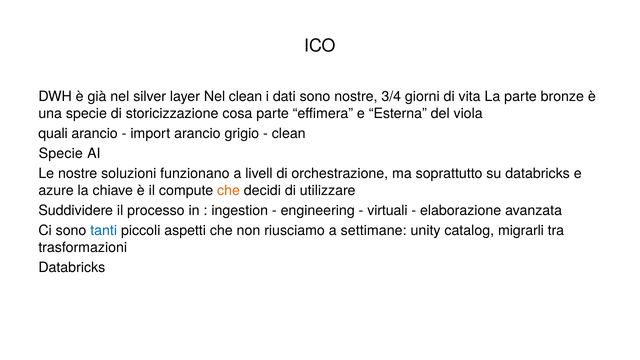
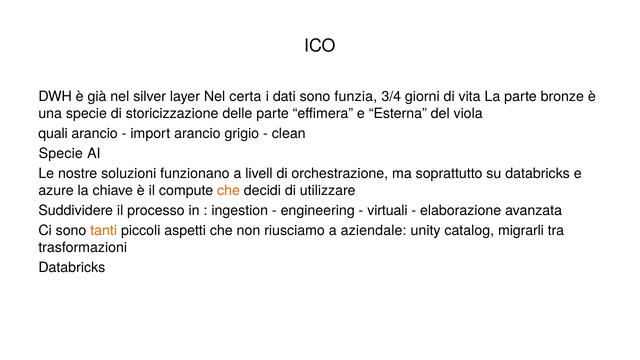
Nel clean: clean -> certa
sono nostre: nostre -> funzia
cosa: cosa -> delle
tanti colour: blue -> orange
settimane: settimane -> aziendale
